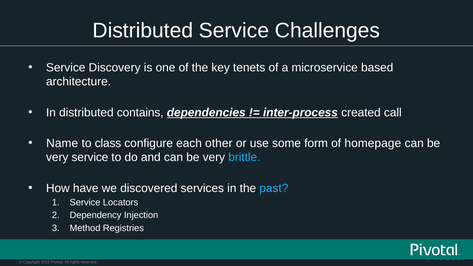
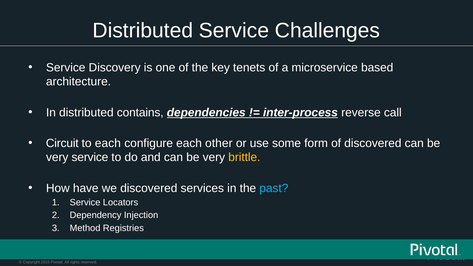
created: created -> reverse
Name: Name -> Circuit
to class: class -> each
of homepage: homepage -> discovered
brittle colour: light blue -> yellow
